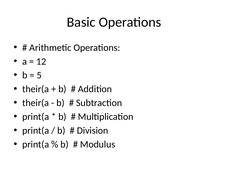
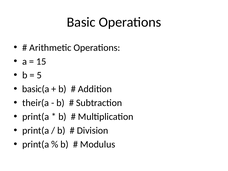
12: 12 -> 15
their(a at (36, 89): their(a -> basic(a
